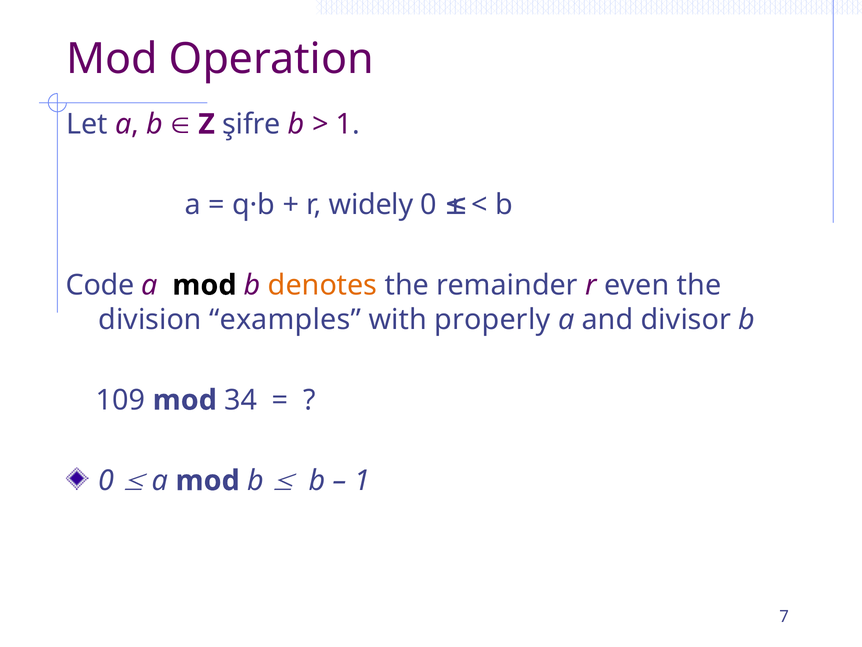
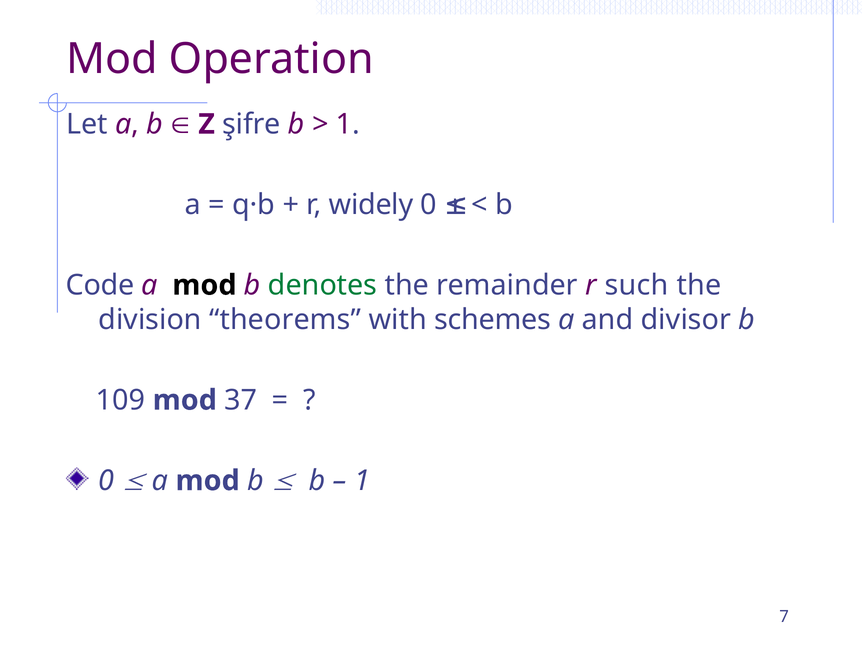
denotes colour: orange -> green
even: even -> such
examples: examples -> theorems
properly: properly -> schemes
34: 34 -> 37
